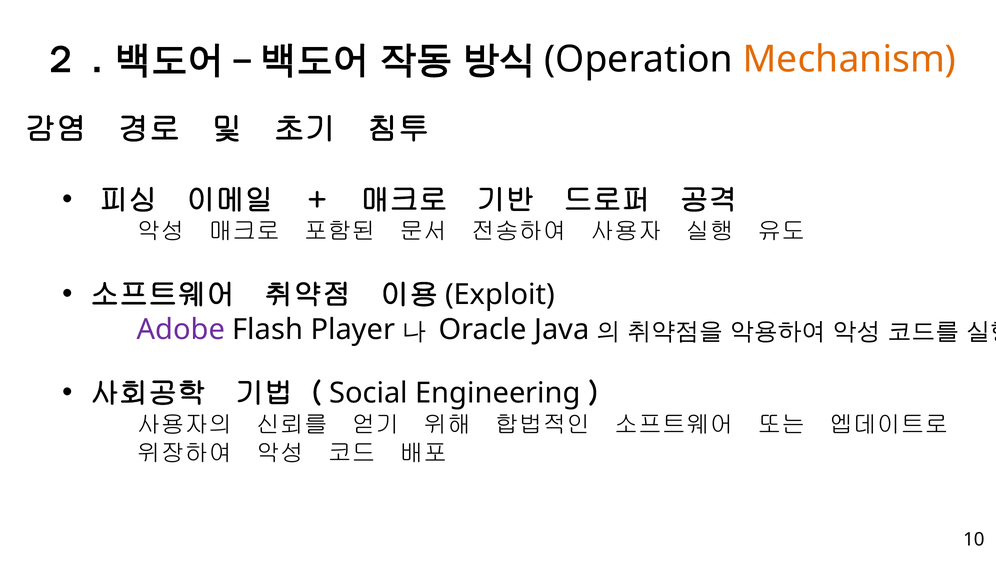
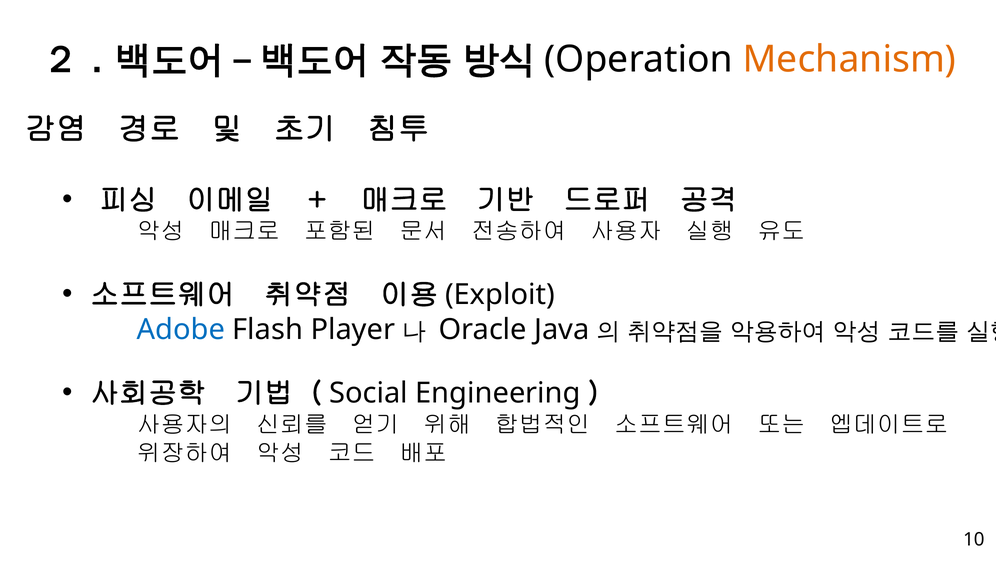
Adobe colour: purple -> blue
